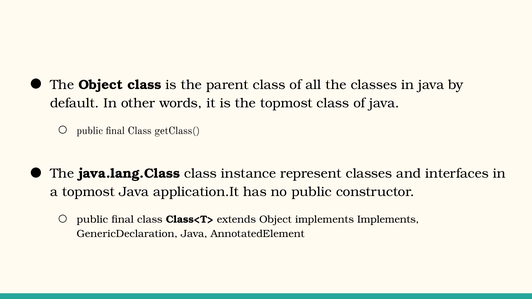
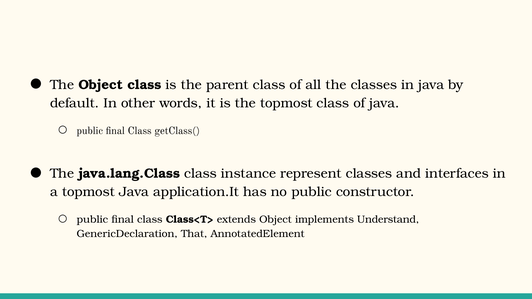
implements Implements: Implements -> Understand
GenericDeclaration Java: Java -> That
